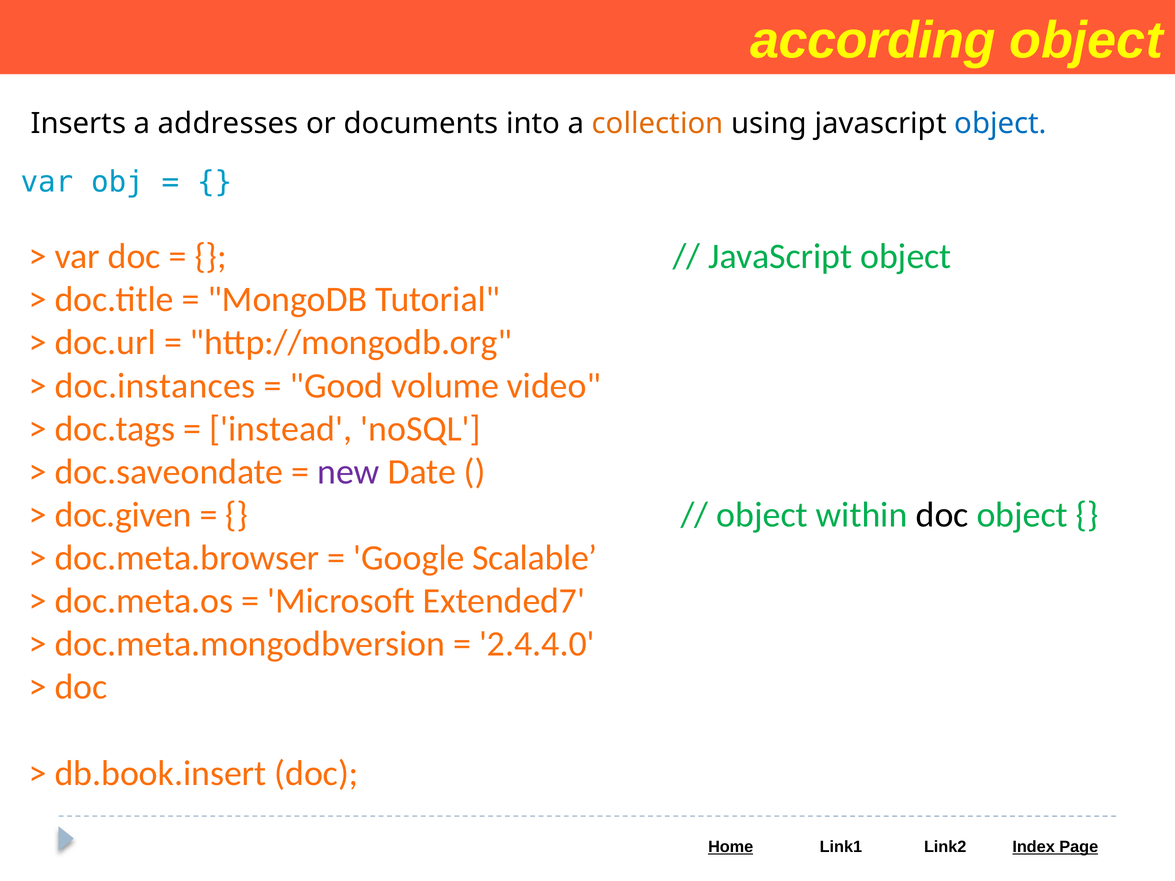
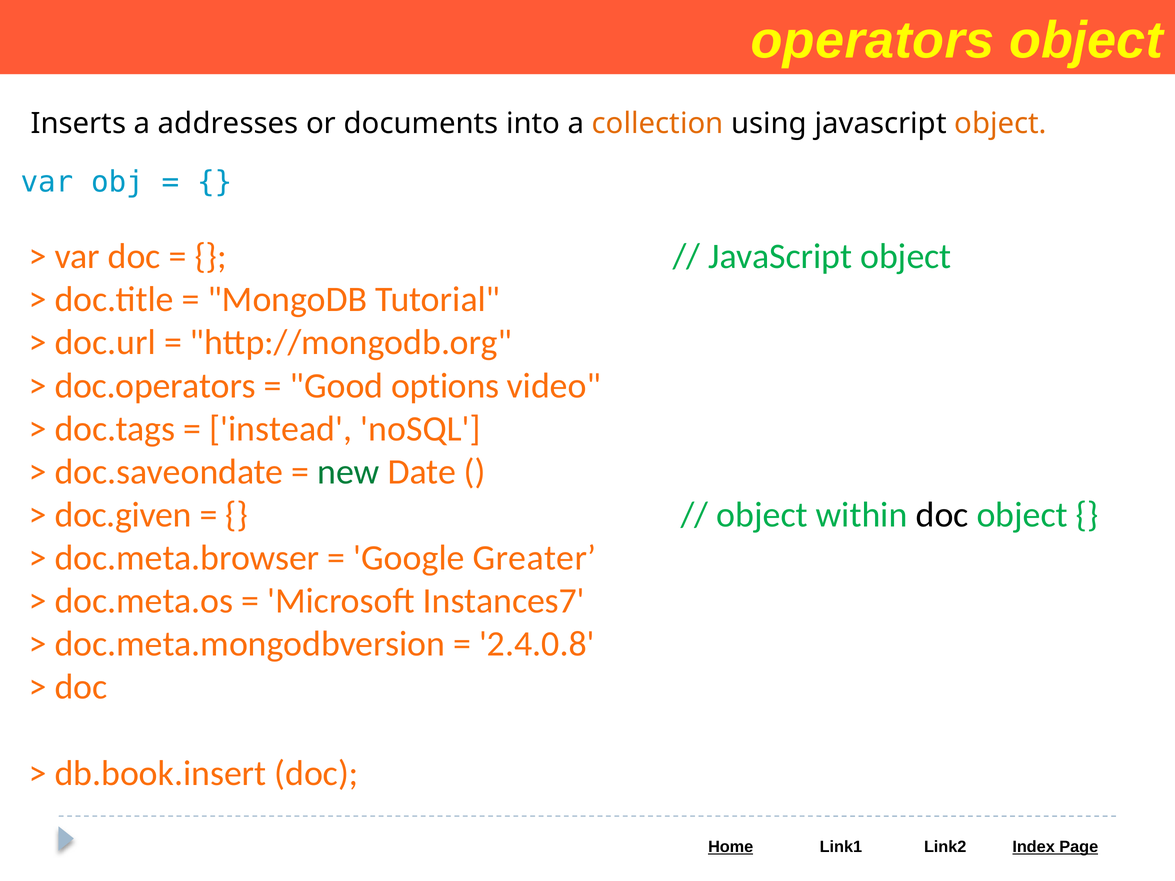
according: according -> operators
object at (1000, 123) colour: blue -> orange
doc.instances: doc.instances -> doc.operators
volume: volume -> options
new colour: purple -> green
Scalable: Scalable -> Greater
Extended7: Extended7 -> Instances7
2.4.4.0: 2.4.4.0 -> 2.4.0.8
